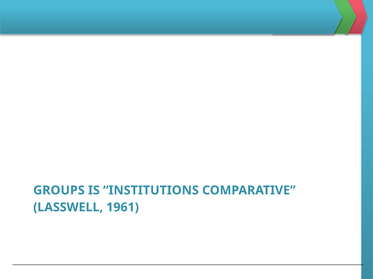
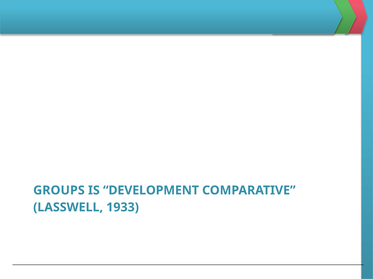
INSTITUTIONS: INSTITUTIONS -> DEVELOPMENT
1961: 1961 -> 1933
